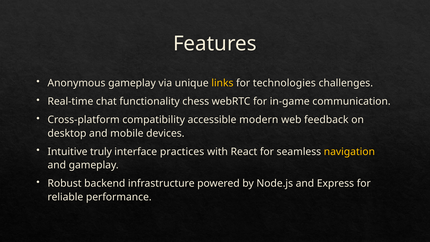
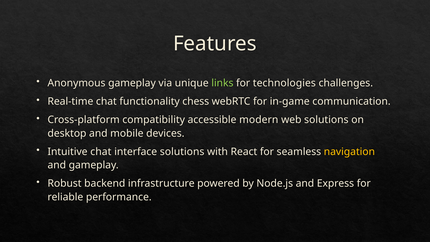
links colour: yellow -> light green
web feedback: feedback -> solutions
Intuitive truly: truly -> chat
interface practices: practices -> solutions
